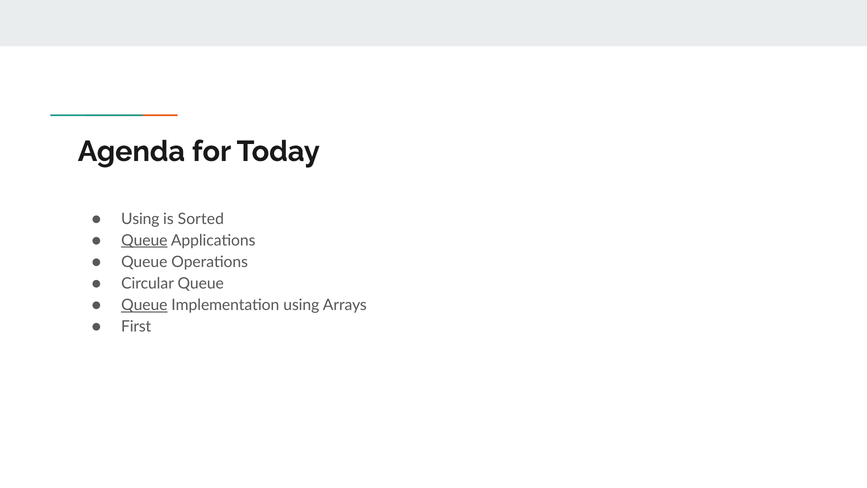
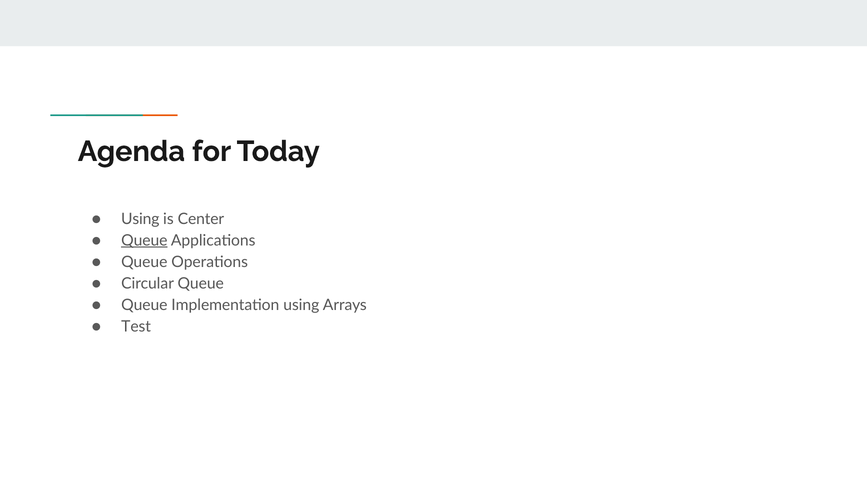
Sorted: Sorted -> Center
Queue at (144, 305) underline: present -> none
First: First -> Test
